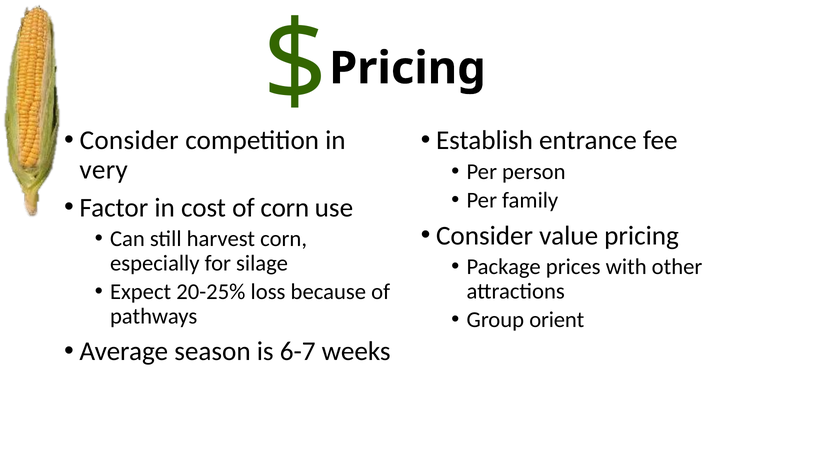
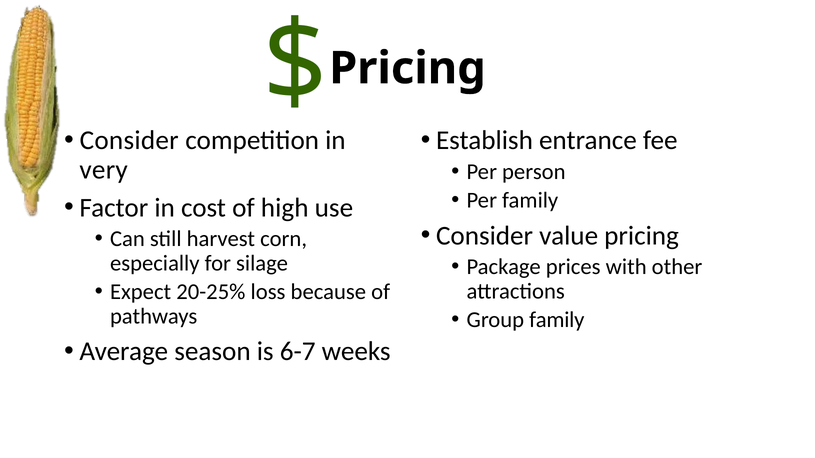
of corn: corn -> high
Group orient: orient -> family
